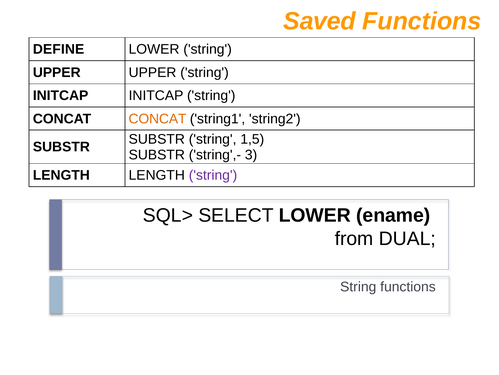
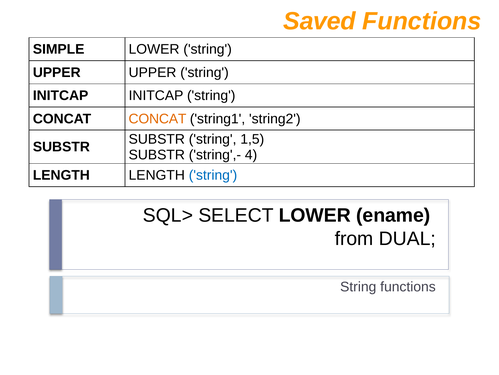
DEFINE: DEFINE -> SIMPLE
3: 3 -> 4
string at (213, 175) colour: purple -> blue
